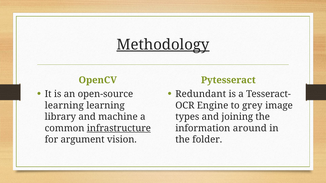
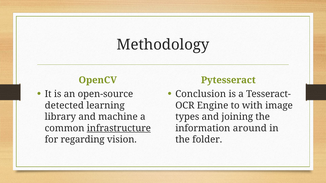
Methodology underline: present -> none
Redundant: Redundant -> Conclusion
learning at (64, 106): learning -> detected
grey: grey -> with
argument: argument -> regarding
